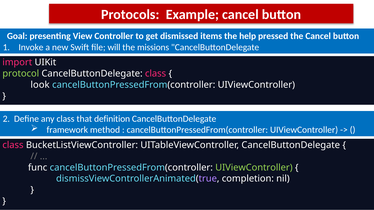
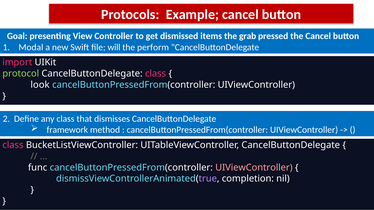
help: help -> grab
Invoke: Invoke -> Modal
missions: missions -> perform
definition: definition -> dismisses
UIViewController at (254, 168) colour: light green -> pink
